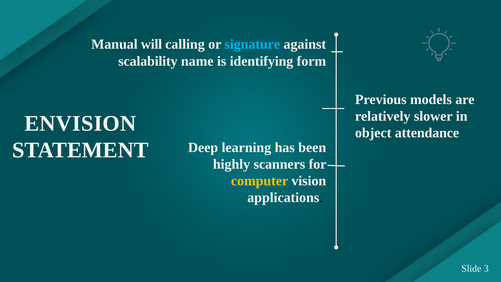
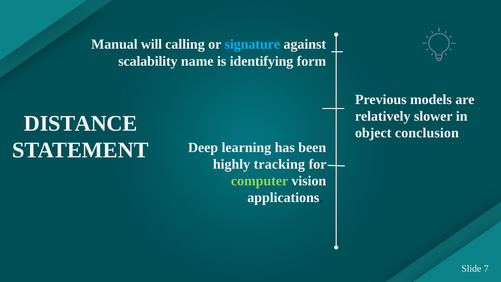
ENVISION: ENVISION -> DISTANCE
attendance: attendance -> conclusion
scanners: scanners -> tracking
computer colour: yellow -> light green
3: 3 -> 7
